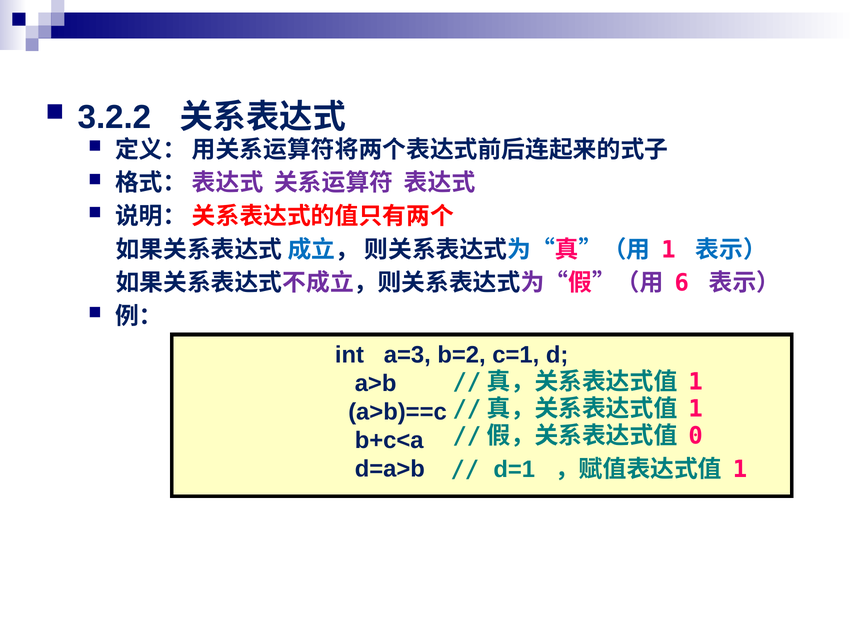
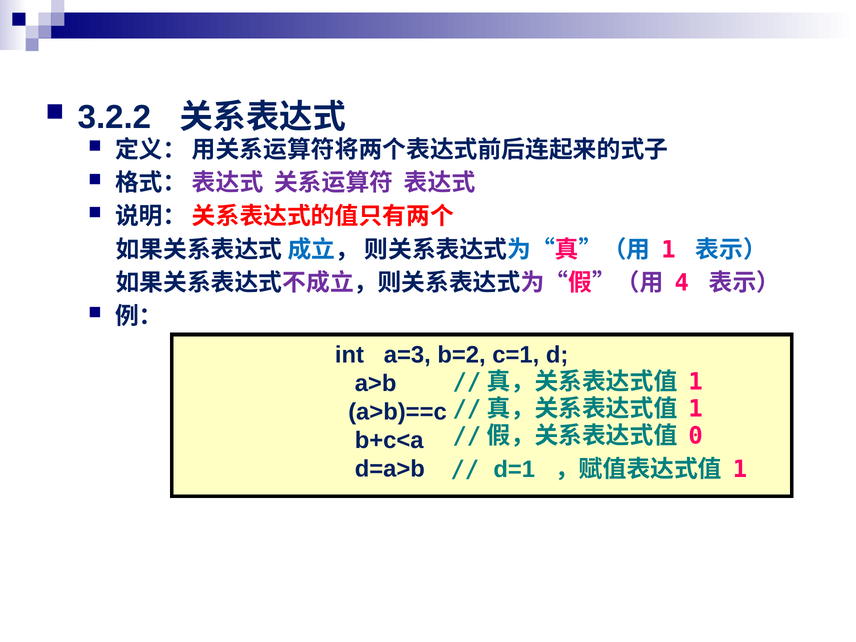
6: 6 -> 4
